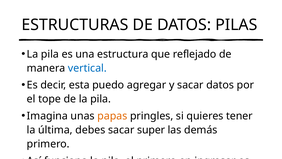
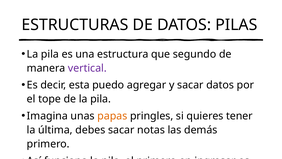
reflejado: reflejado -> segundo
vertical colour: blue -> purple
super: super -> notas
